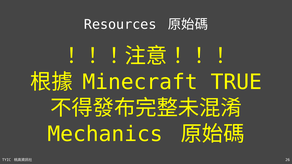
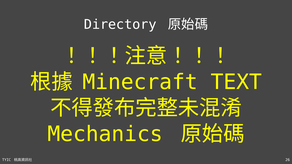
Resources: Resources -> Directory
TRUE: TRUE -> TEXT
